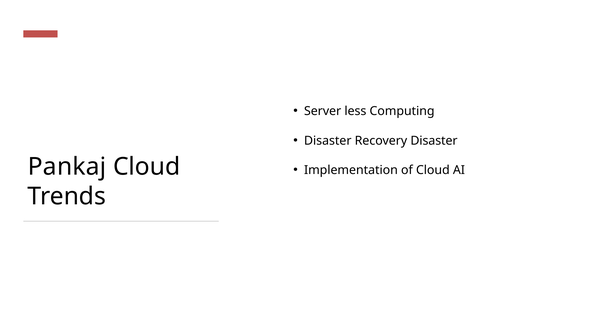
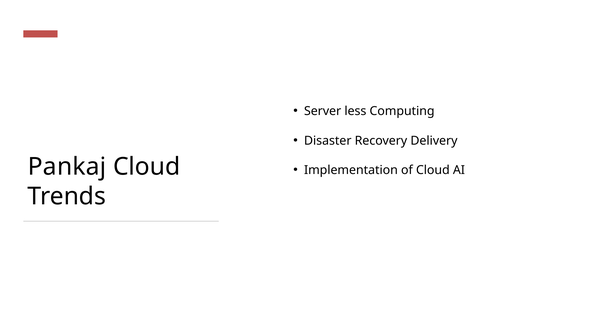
Recovery Disaster: Disaster -> Delivery
